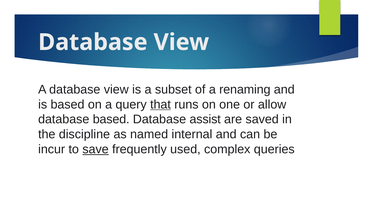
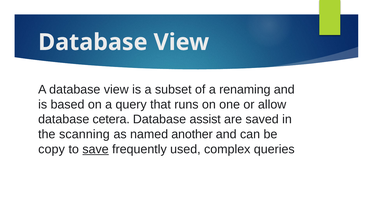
that underline: present -> none
database based: based -> cetera
discipline: discipline -> scanning
internal: internal -> another
incur: incur -> copy
